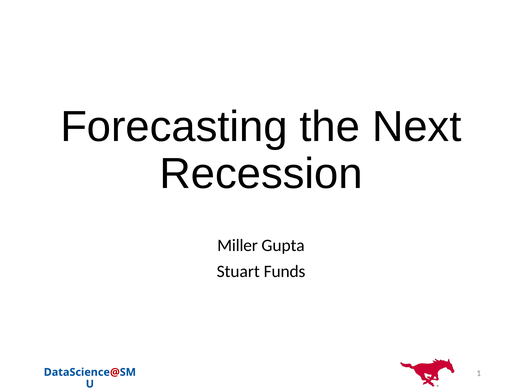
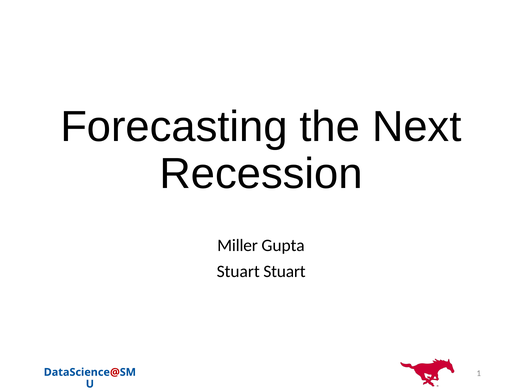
Stuart Funds: Funds -> Stuart
